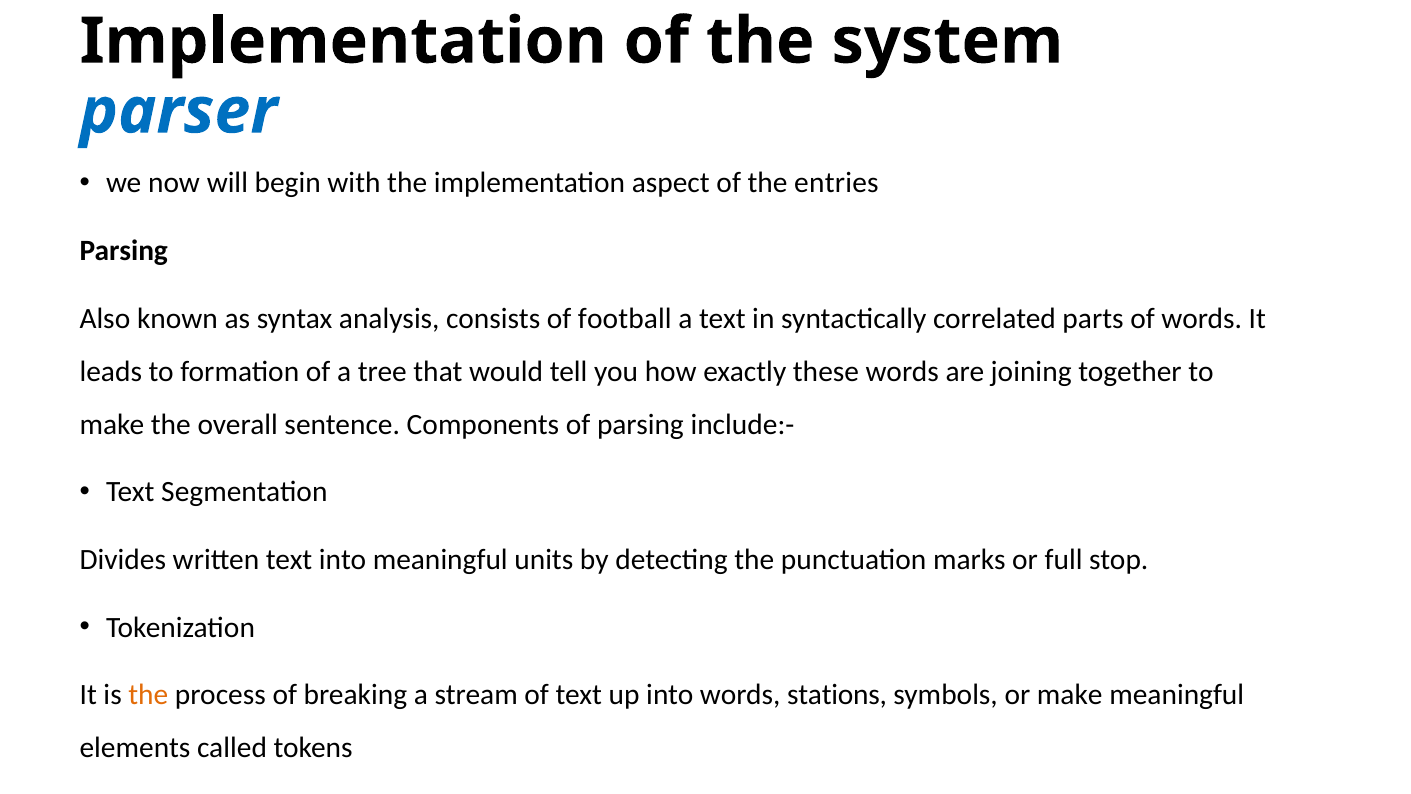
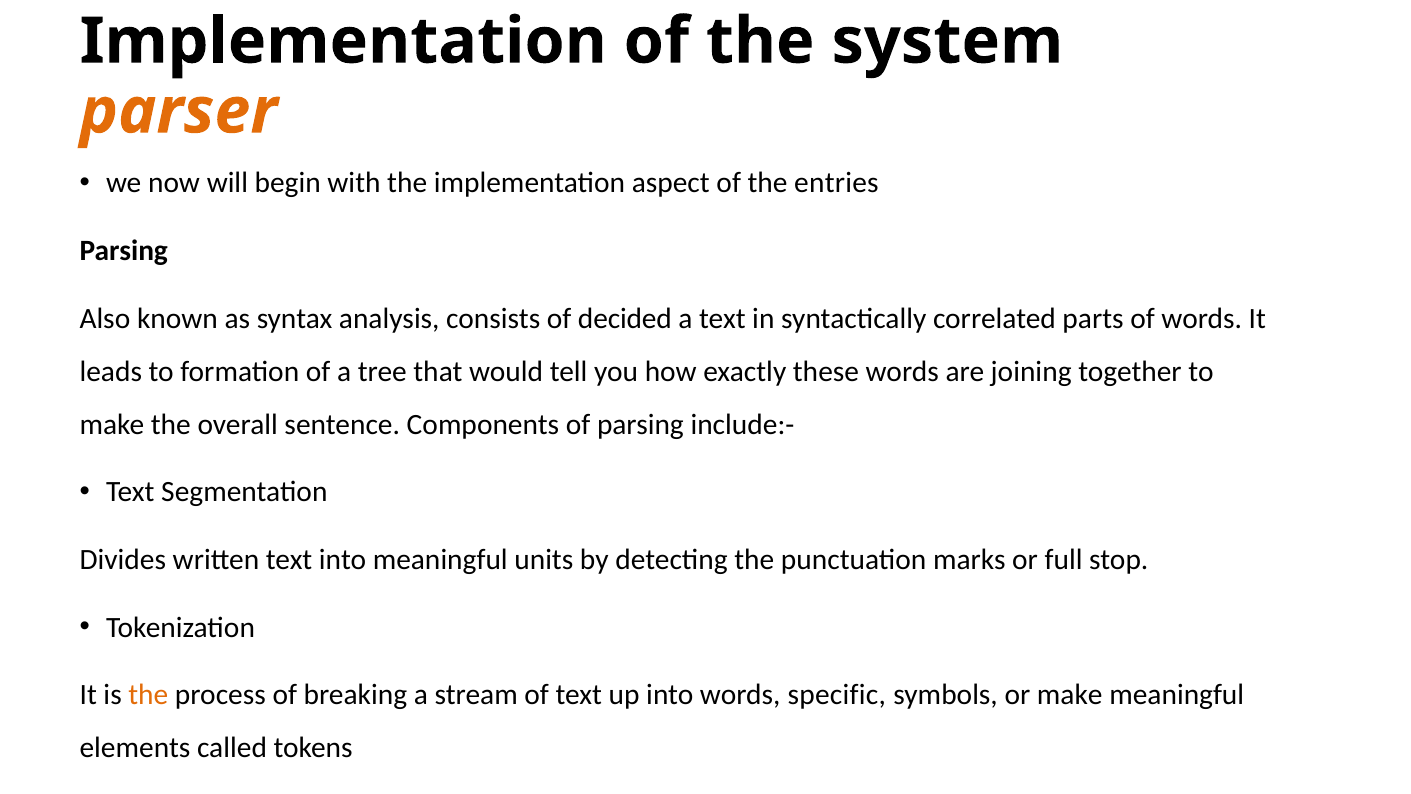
parser colour: blue -> orange
football: football -> decided
stations: stations -> specific
